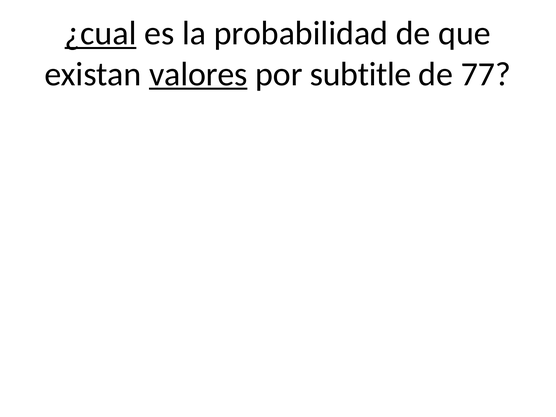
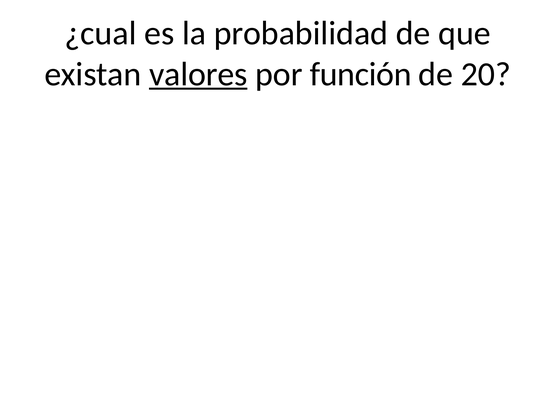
¿cual underline: present -> none
subtitle: subtitle -> función
77: 77 -> 20
